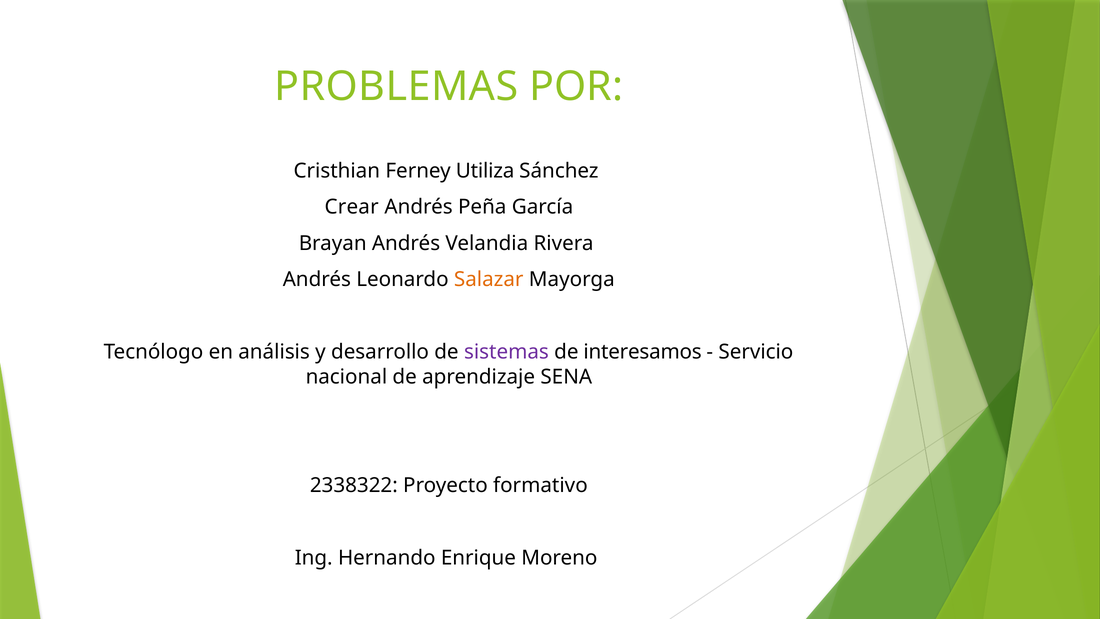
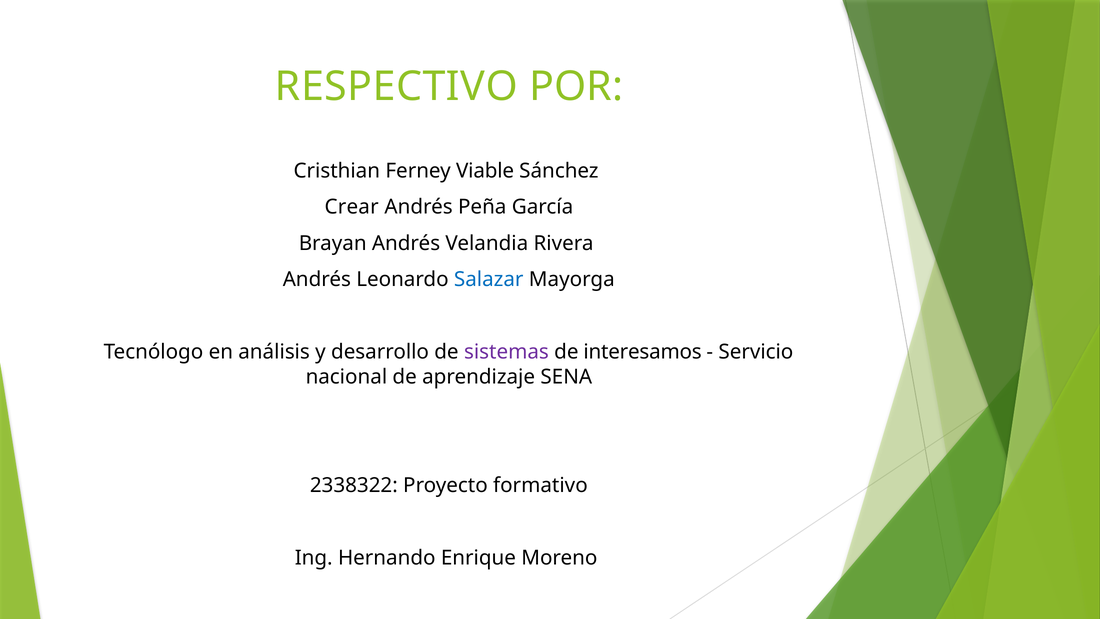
PROBLEMAS: PROBLEMAS -> RESPECTIVO
Utiliza: Utiliza -> Viable
Salazar colour: orange -> blue
